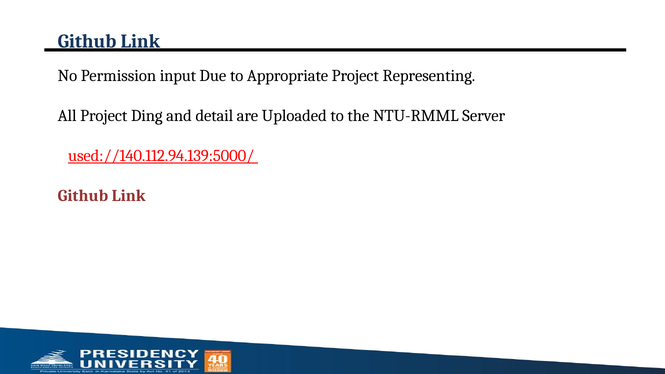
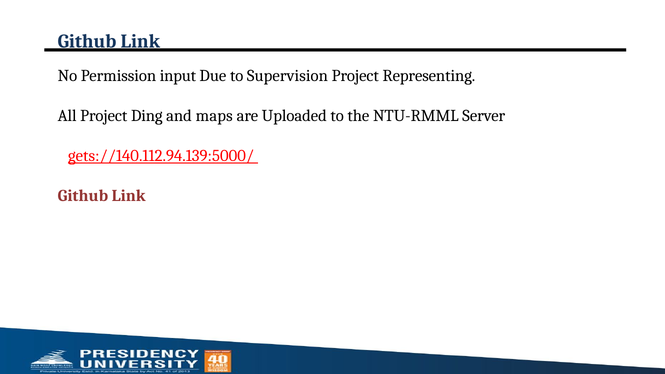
Appropriate: Appropriate -> Supervision
detail: detail -> maps
used://140.112.94.139:5000/: used://140.112.94.139:5000/ -> gets://140.112.94.139:5000/
